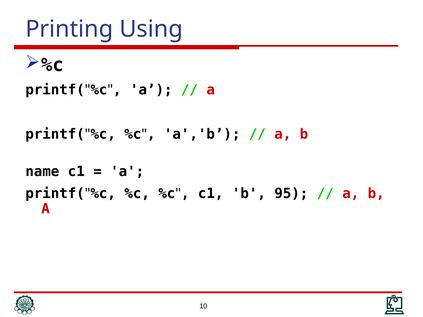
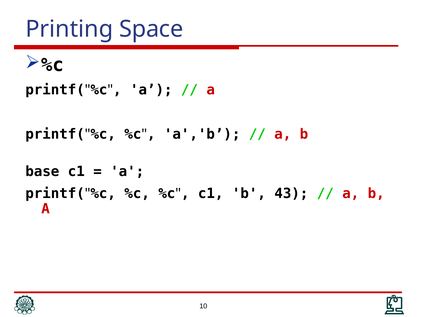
Using: Using -> Space
name: name -> base
95: 95 -> 43
